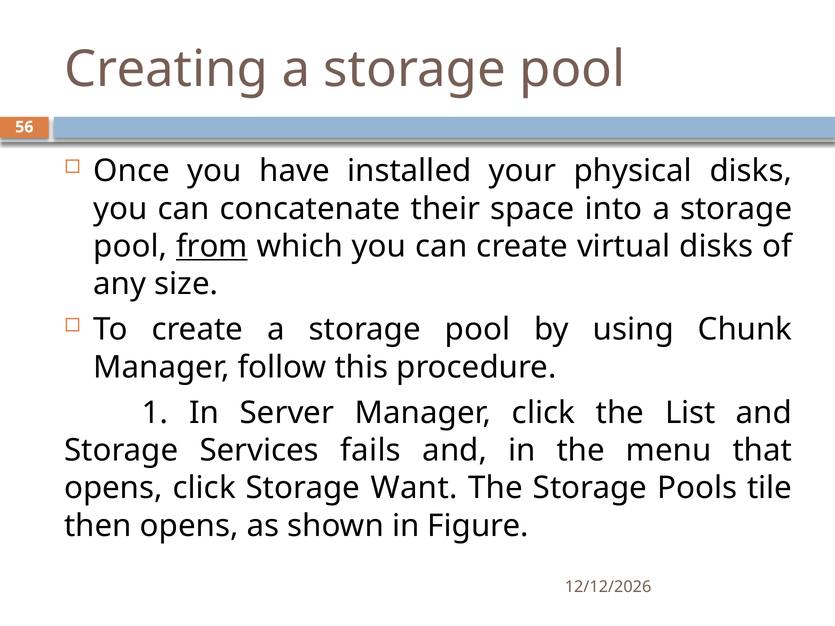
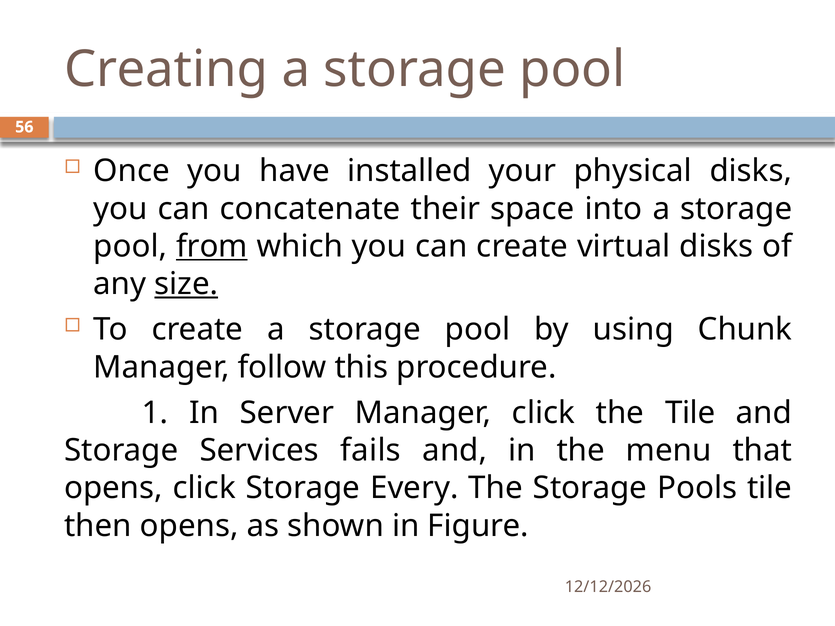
size underline: none -> present
the List: List -> Tile
Want: Want -> Every
